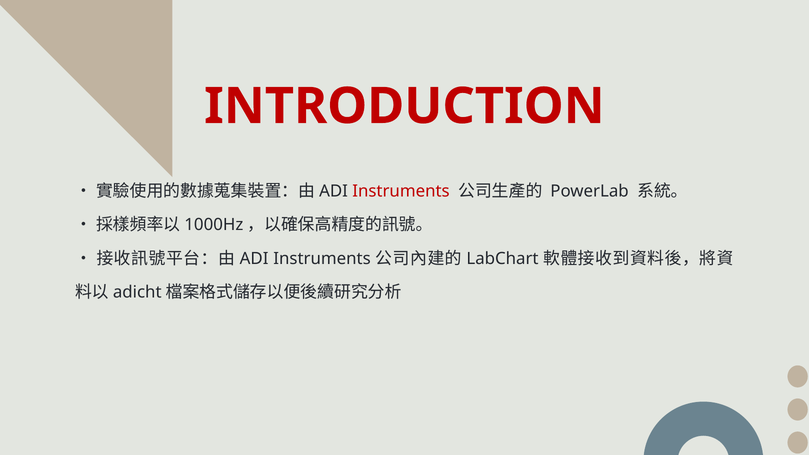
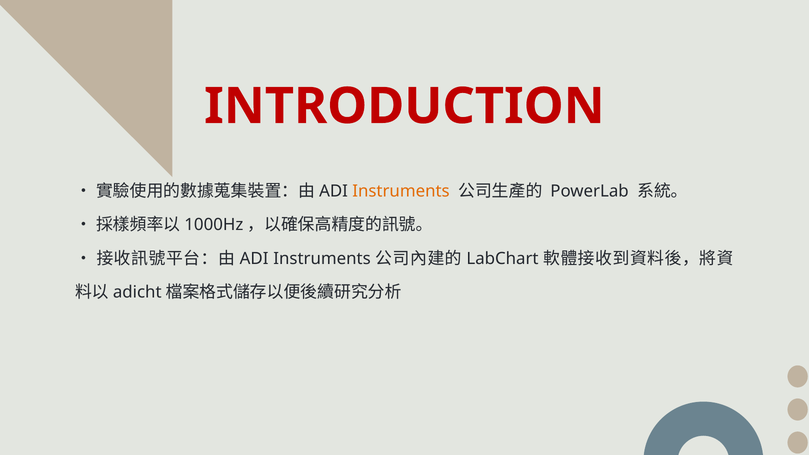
Instruments at (401, 191) colour: red -> orange
